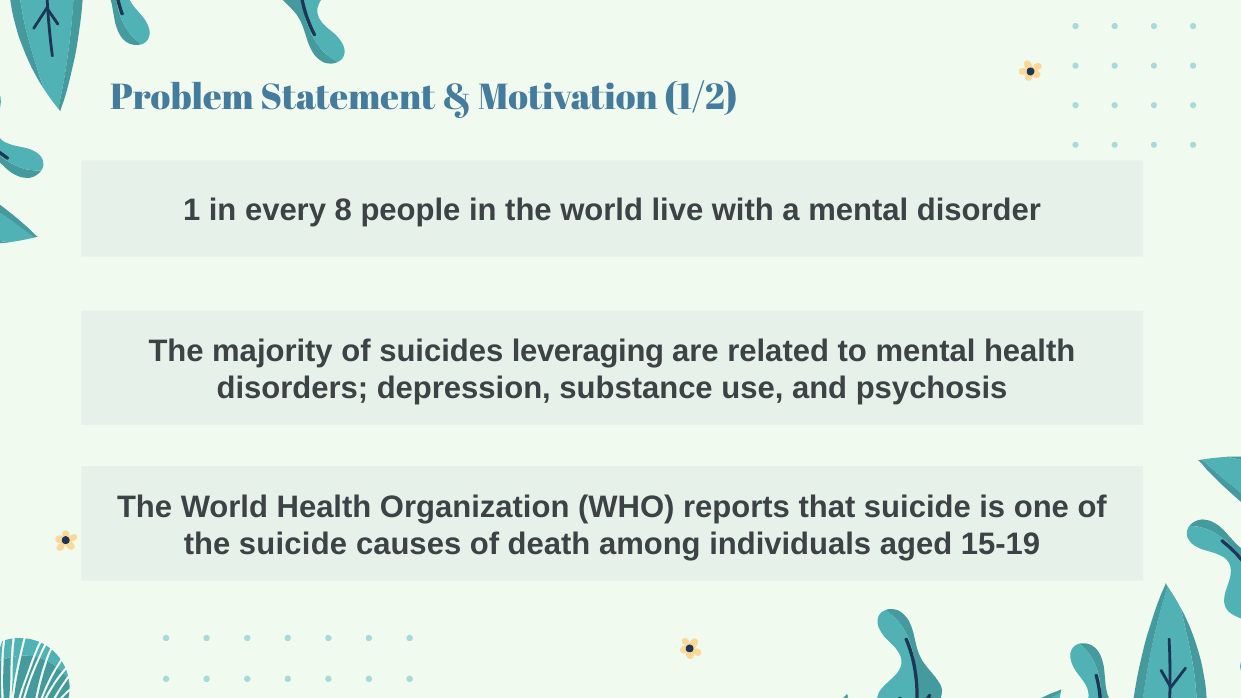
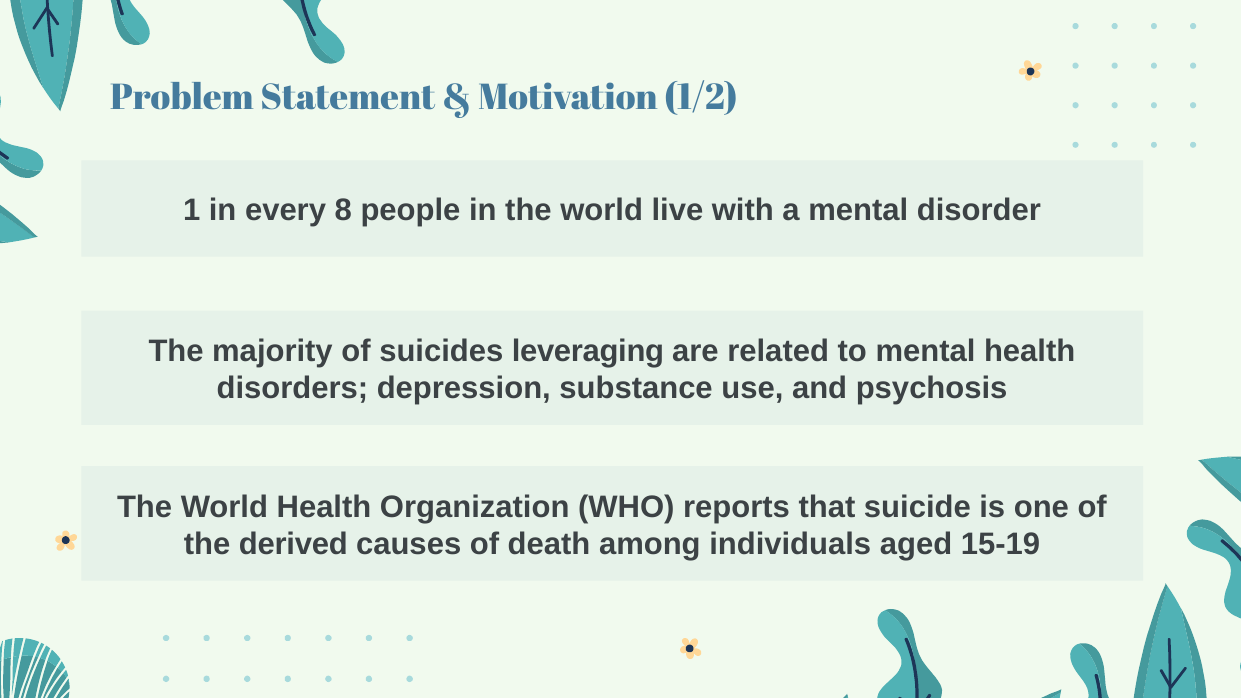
the suicide: suicide -> derived
